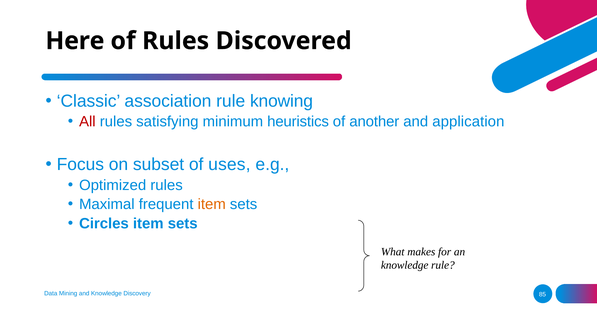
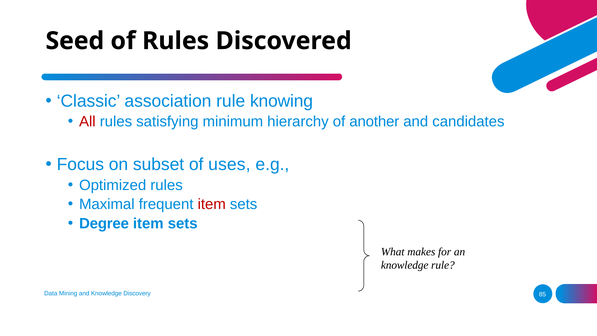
Here: Here -> Seed
heuristics: heuristics -> hierarchy
application: application -> candidates
item at (212, 204) colour: orange -> red
Circles: Circles -> Degree
